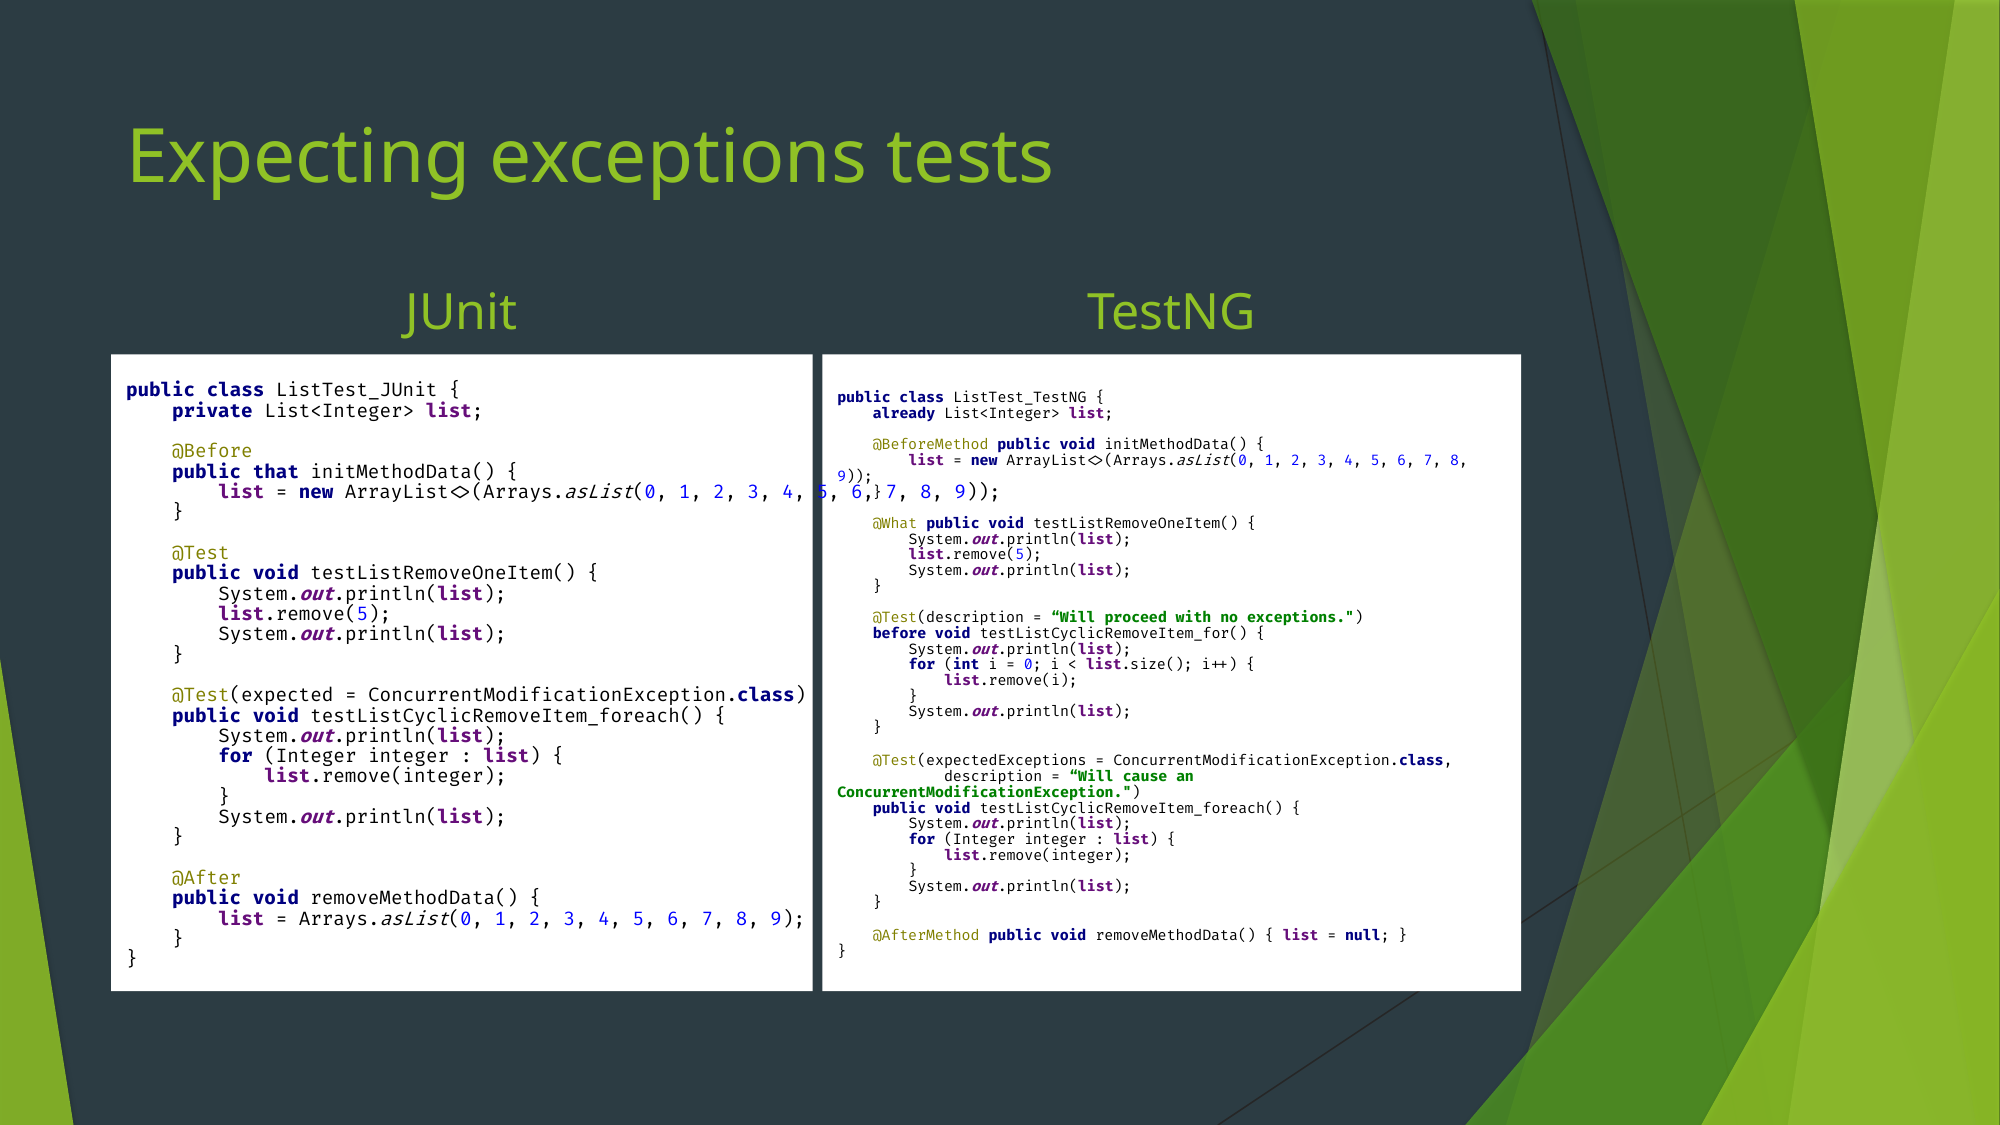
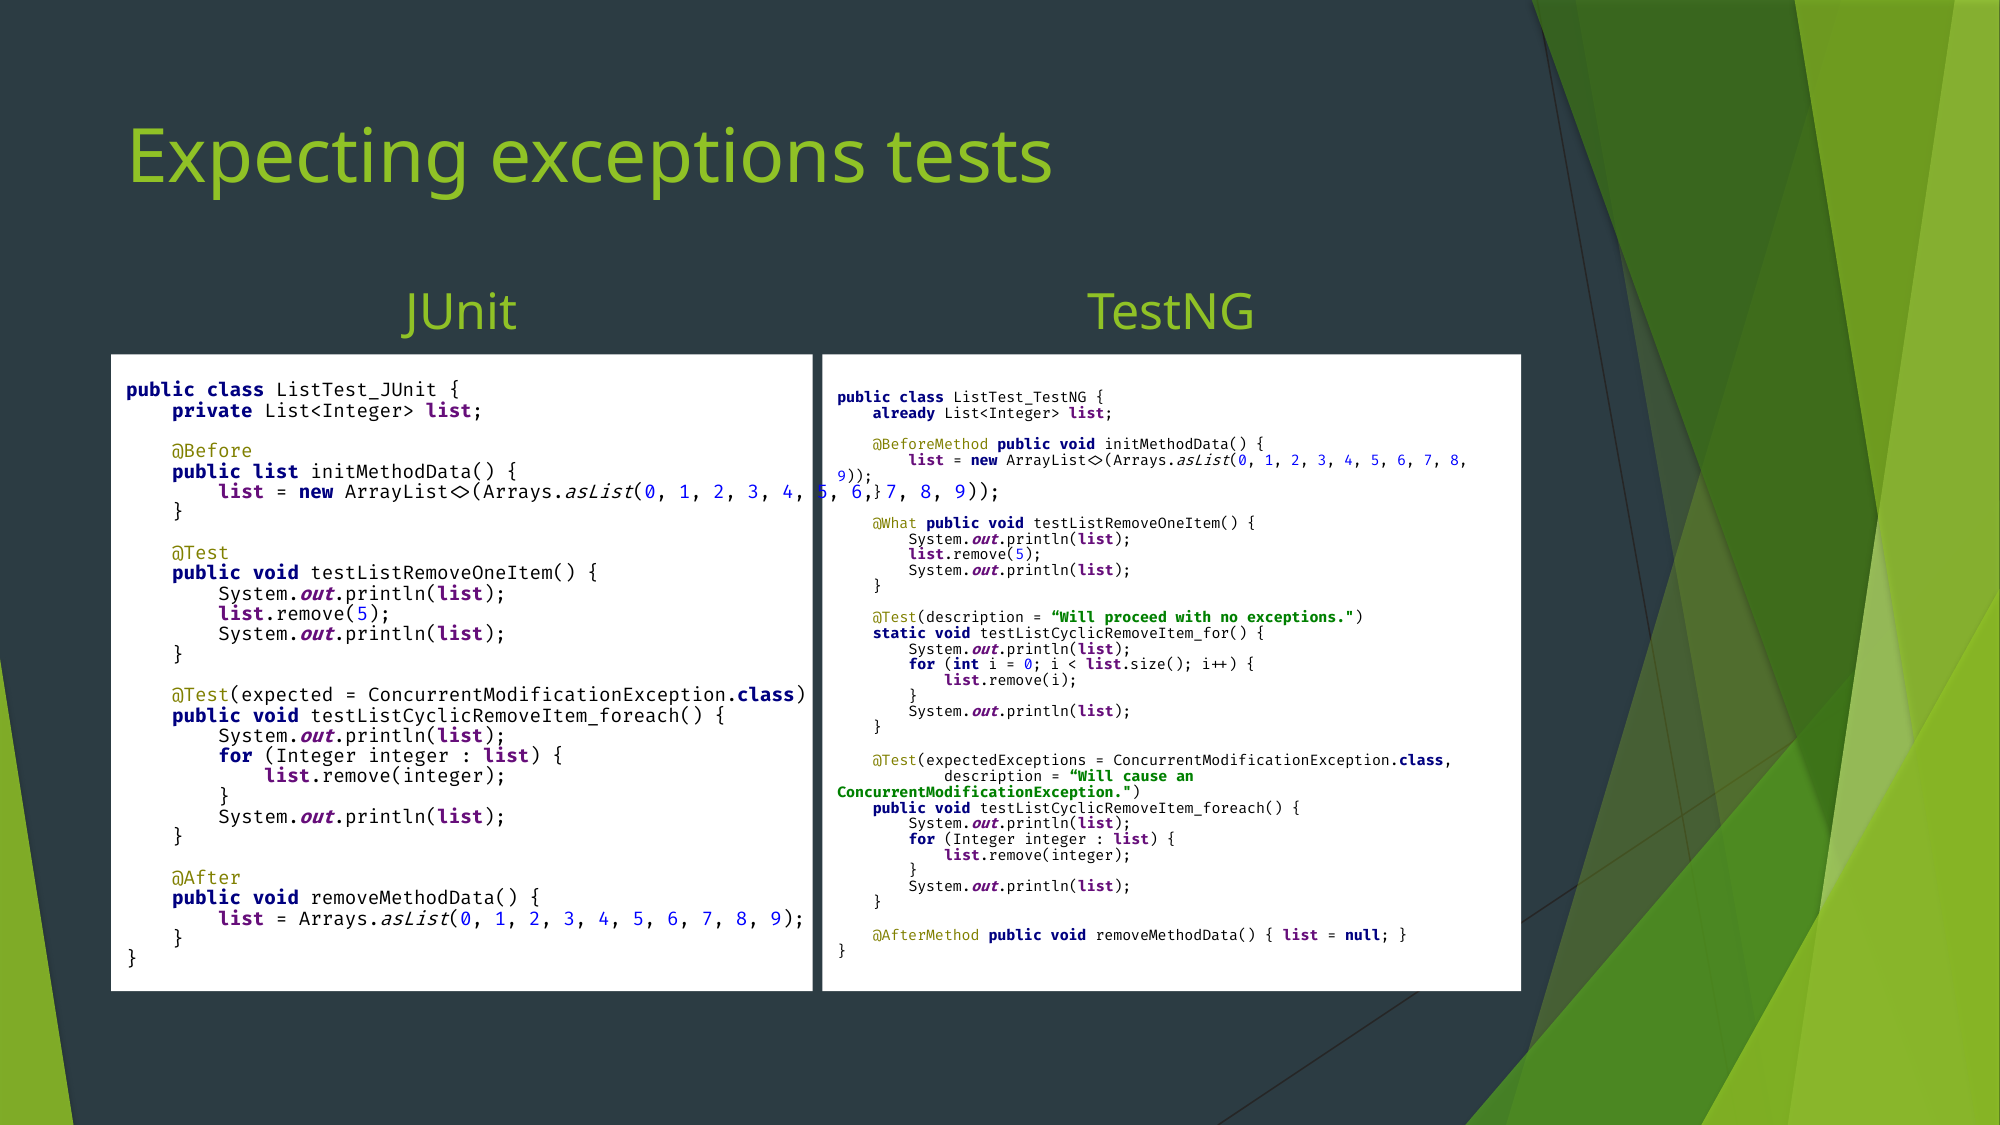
public that: that -> list
before: before -> static
